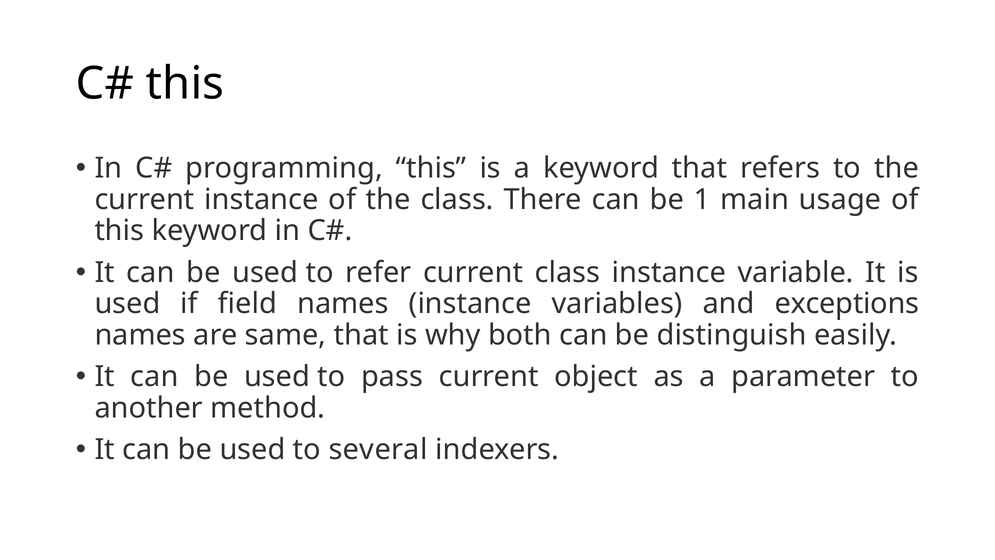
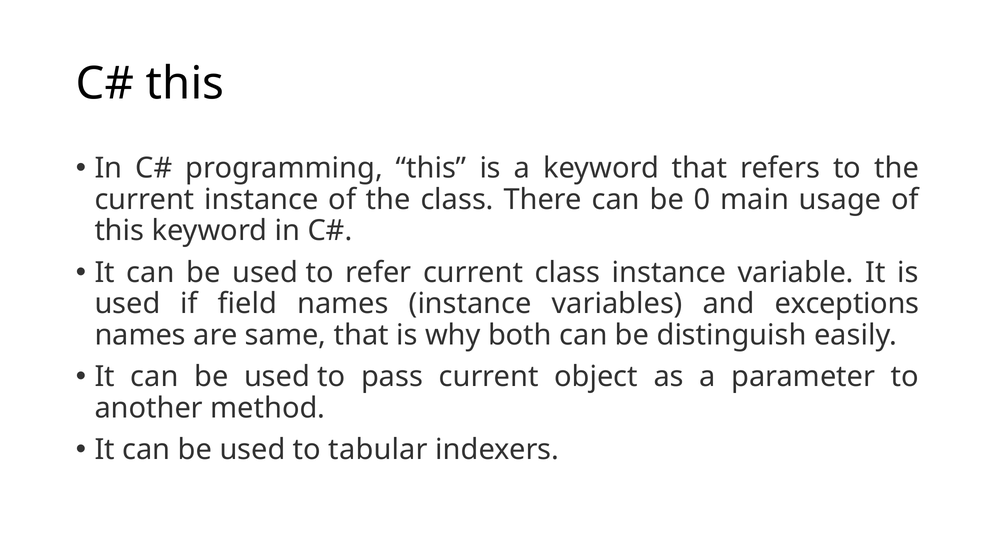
1: 1 -> 0
several: several -> tabular
